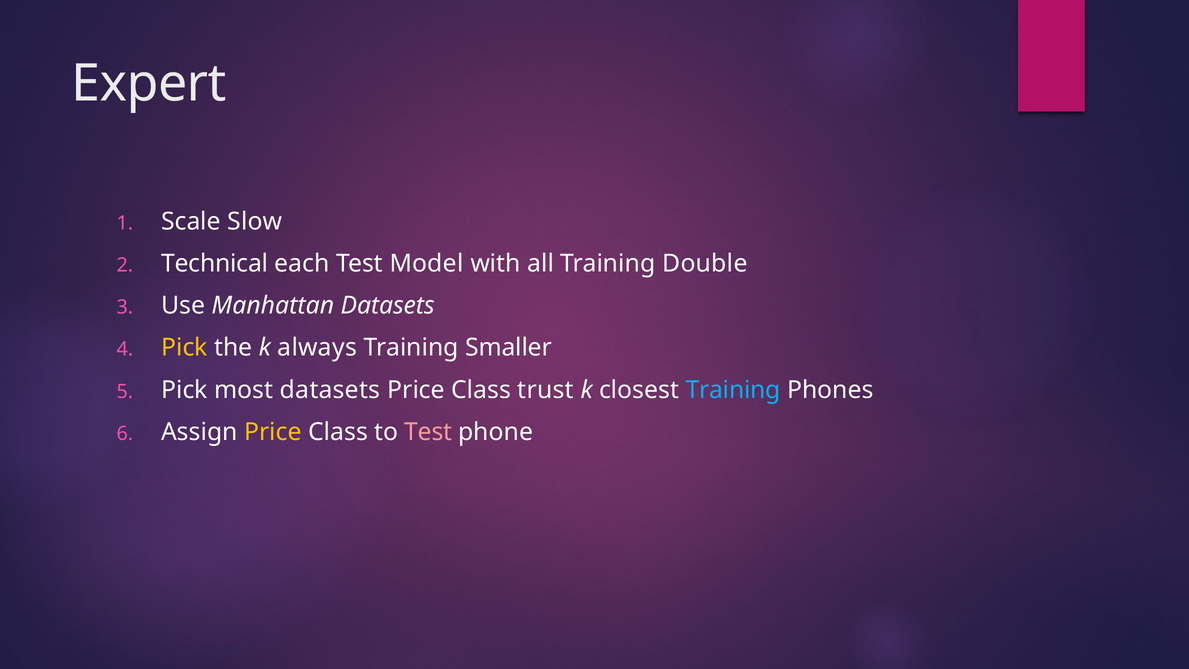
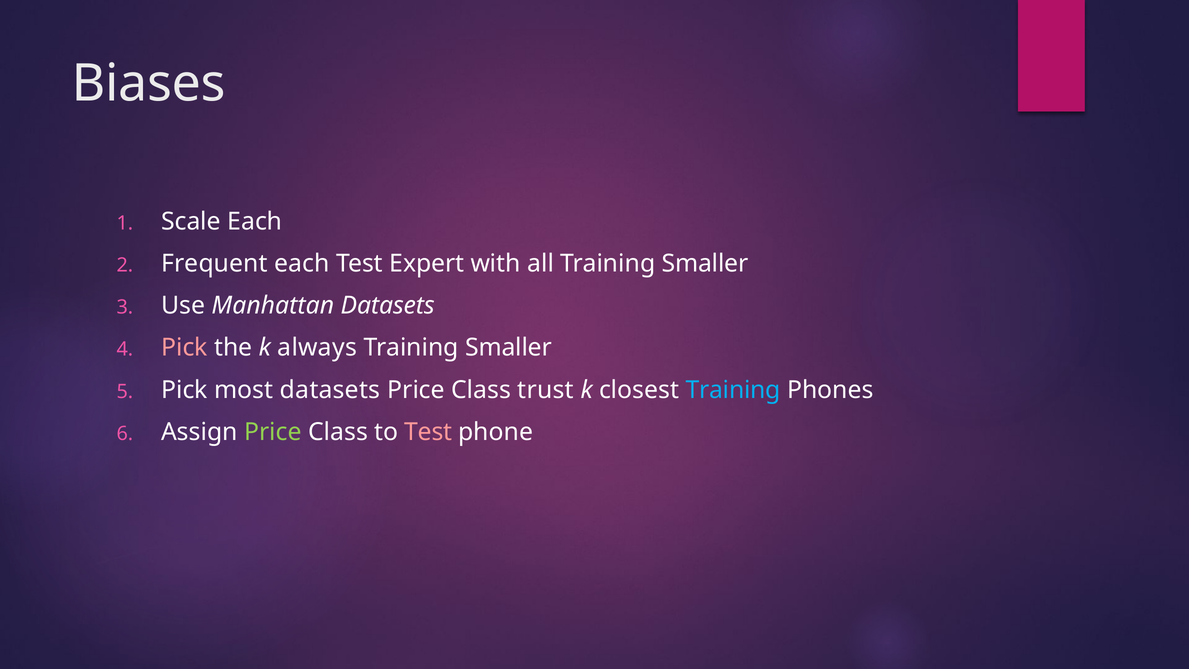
Expert: Expert -> Biases
Scale Slow: Slow -> Each
Technical: Technical -> Frequent
Model: Model -> Expert
all Training Double: Double -> Smaller
Pick at (184, 348) colour: yellow -> pink
Price at (273, 432) colour: yellow -> light green
